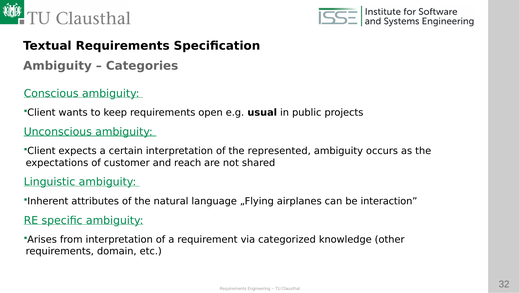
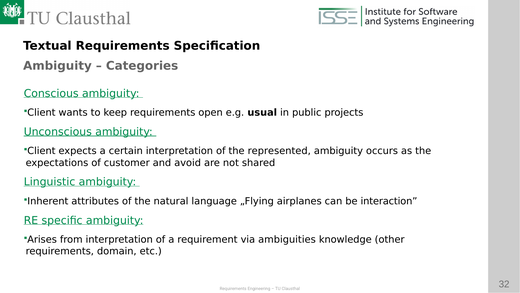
reach: reach -> avoid
categorized: categorized -> ambiguities
